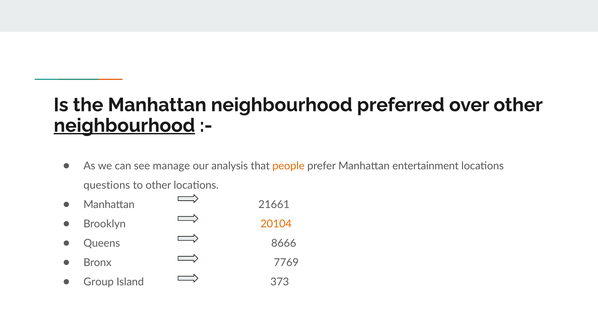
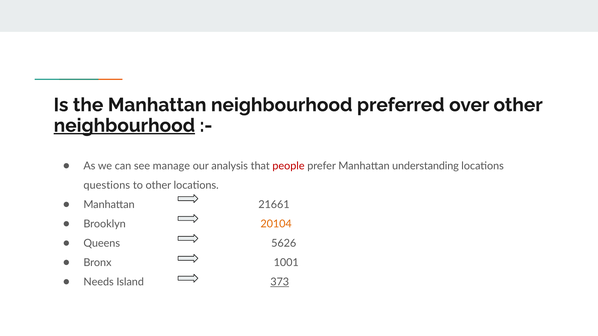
people colour: orange -> red
entertainment: entertainment -> understanding
8666: 8666 -> 5626
7769: 7769 -> 1001
Group: Group -> Needs
373 underline: none -> present
